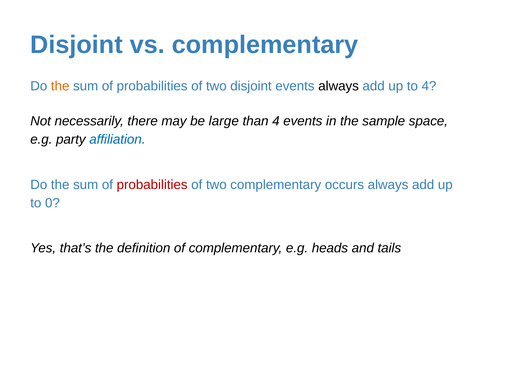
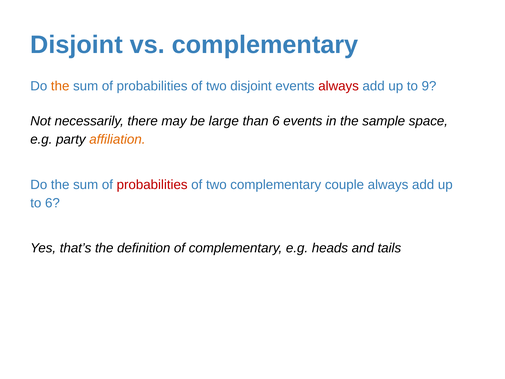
always at (339, 86) colour: black -> red
to 4: 4 -> 9
than 4: 4 -> 6
affiliation colour: blue -> orange
occurs: occurs -> couple
to 0: 0 -> 6
